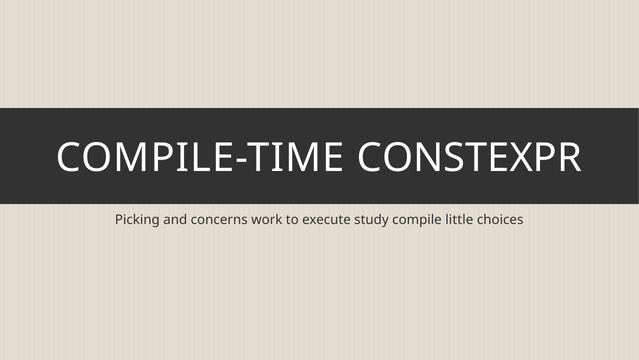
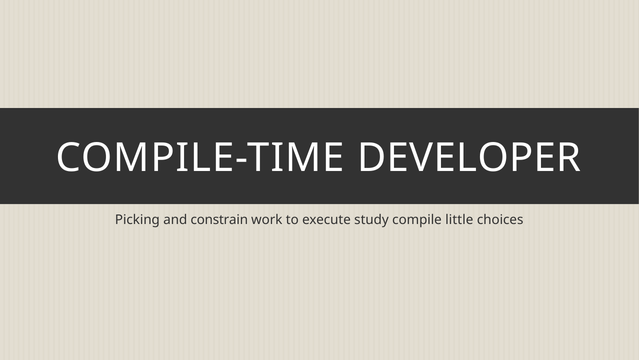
CONSTEXPR: CONSTEXPR -> DEVELOPER
concerns: concerns -> constrain
